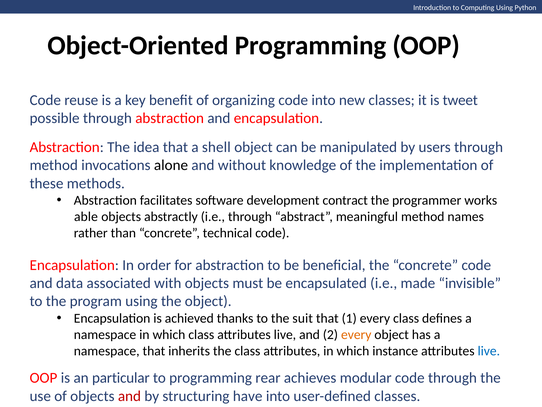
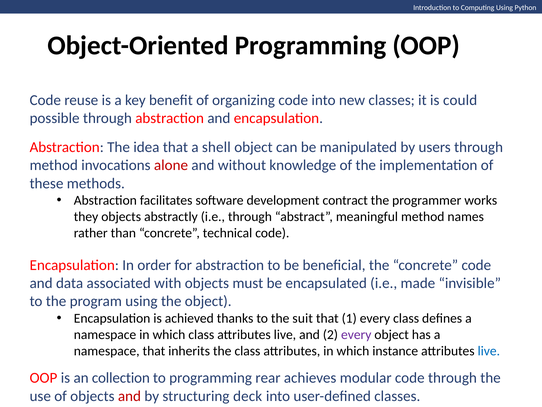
tweet: tweet -> could
alone colour: black -> red
able: able -> they
every at (356, 334) colour: orange -> purple
particular: particular -> collection
have: have -> deck
